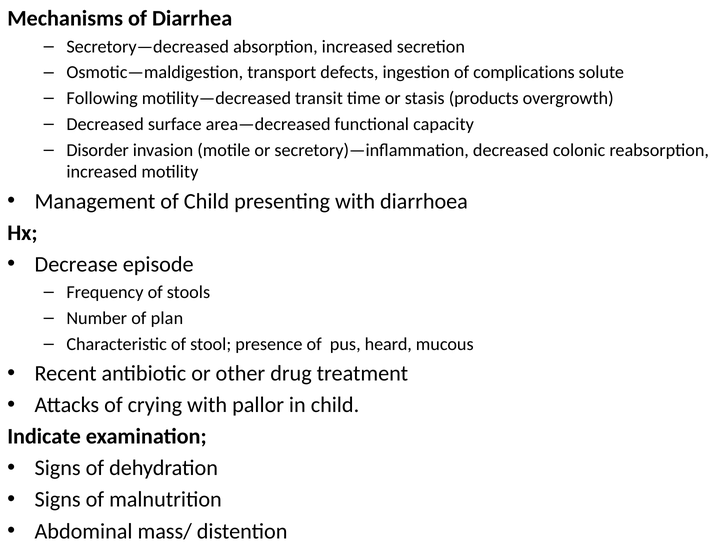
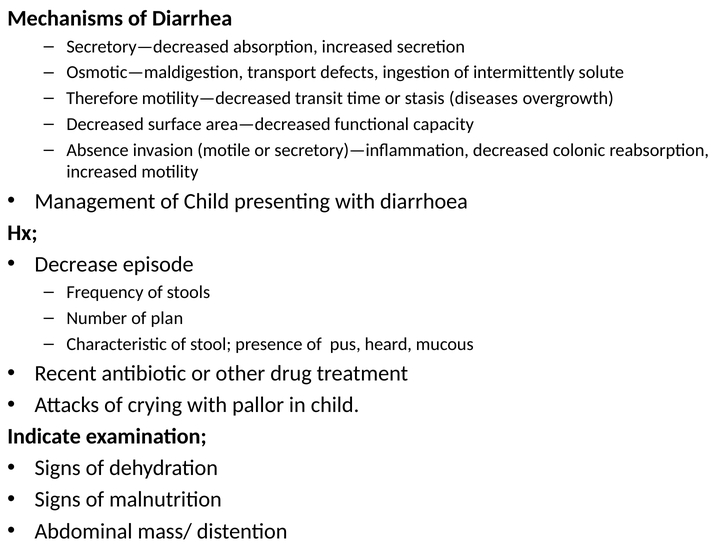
complications: complications -> intermittently
Following: Following -> Therefore
products: products -> diseases
Disorder: Disorder -> Absence
